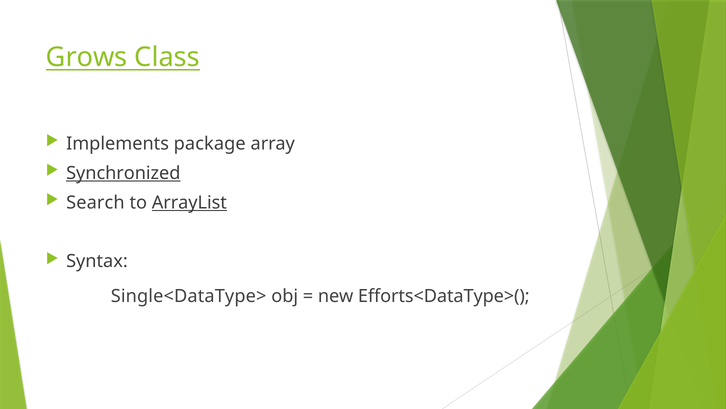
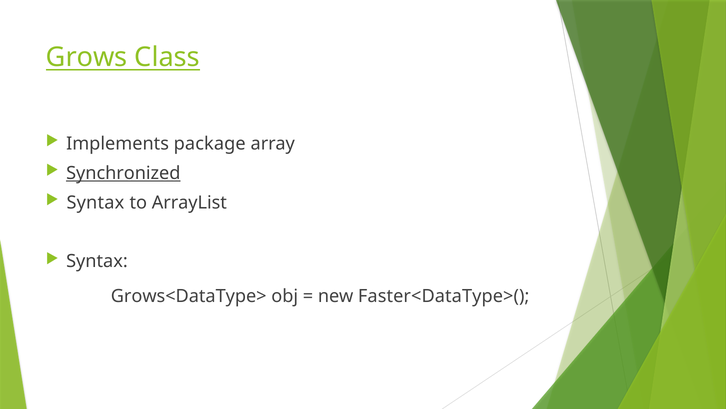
Search at (95, 202): Search -> Syntax
ArrayList underline: present -> none
Single<DataType>: Single<DataType> -> Grows<DataType>
Efforts<DataType>(: Efforts<DataType>( -> Faster<DataType>(
